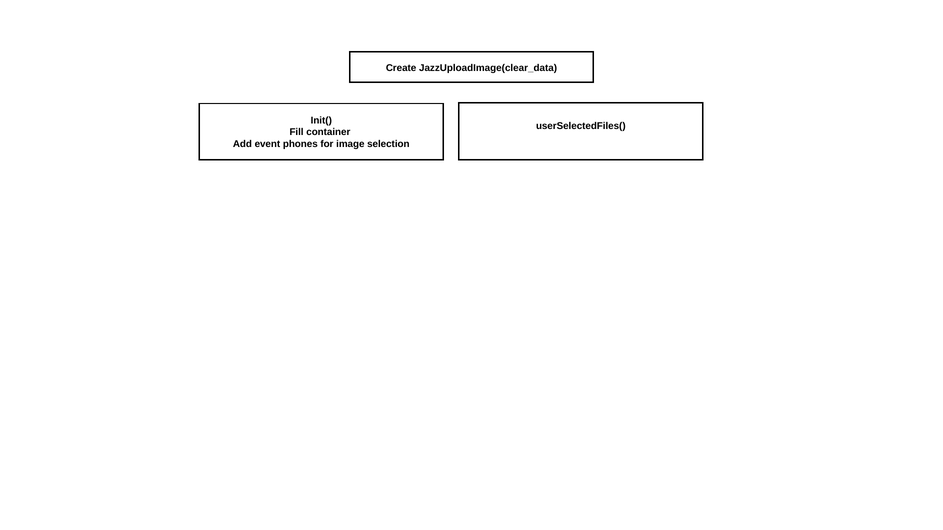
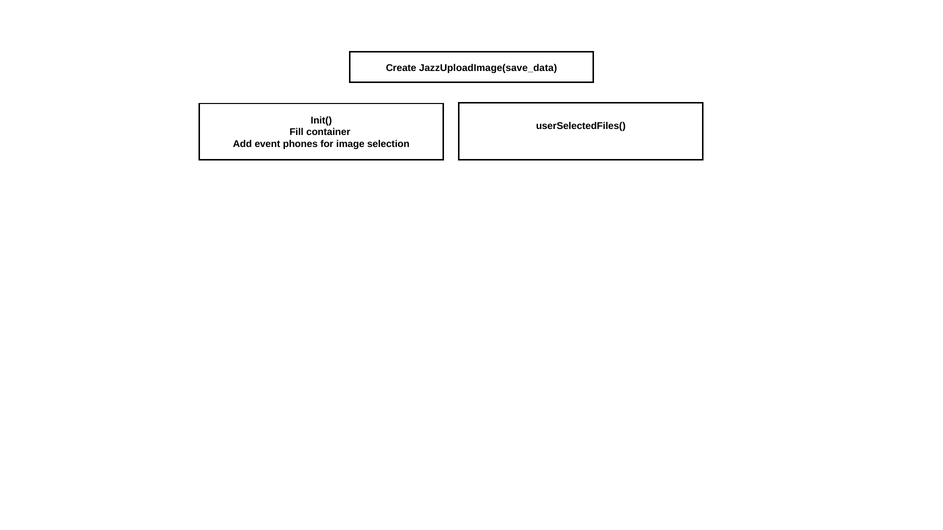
JazzUploadImage(clear_data: JazzUploadImage(clear_data -> JazzUploadImage(save_data
